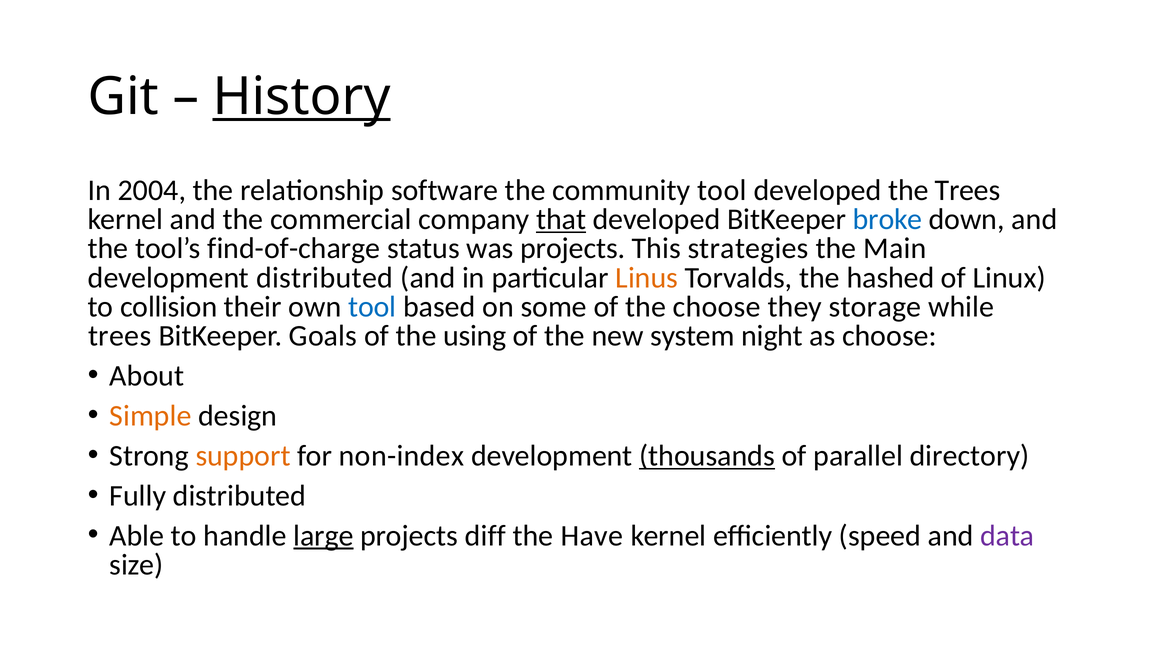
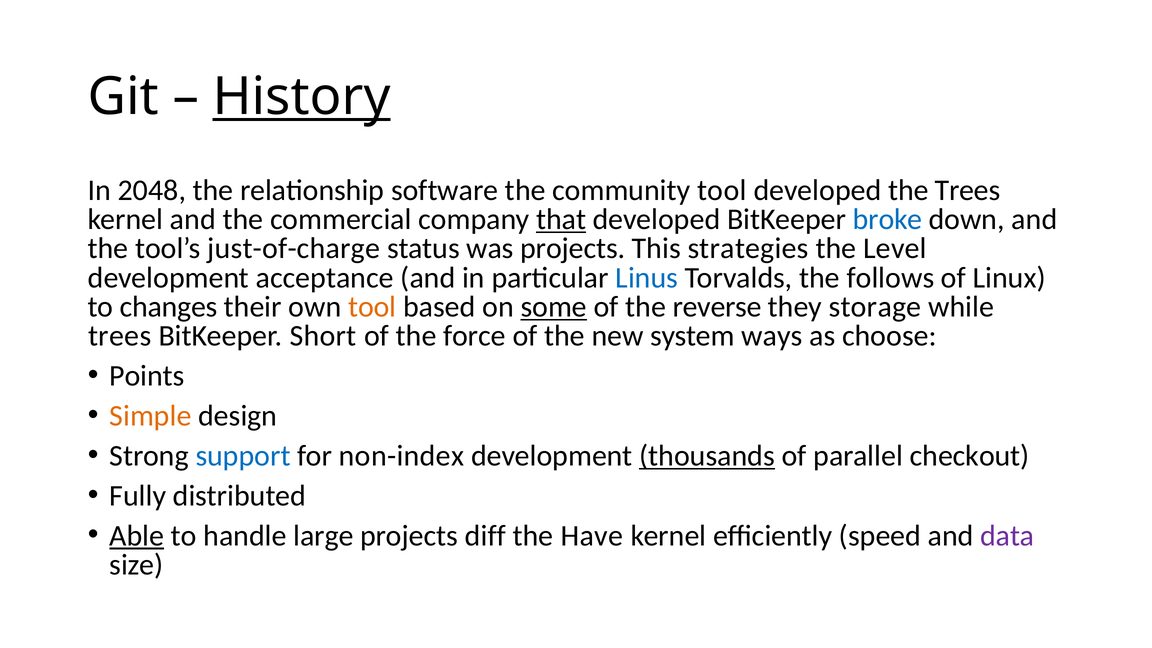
2004: 2004 -> 2048
find-of-charge: find-of-charge -> just-of-charge
Main: Main -> Level
development distributed: distributed -> acceptance
Linus colour: orange -> blue
hashed: hashed -> follows
collision: collision -> changes
tool at (372, 307) colour: blue -> orange
some underline: none -> present
the choose: choose -> reverse
Goals: Goals -> Short
using: using -> force
night: night -> ways
About: About -> Points
support colour: orange -> blue
directory: directory -> checkout
Able underline: none -> present
large underline: present -> none
